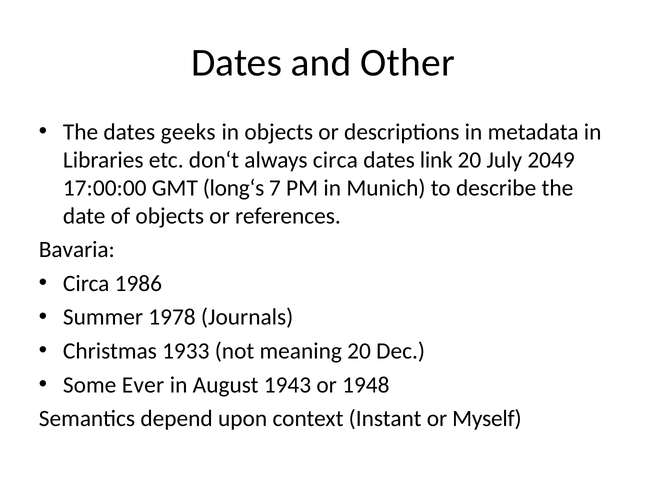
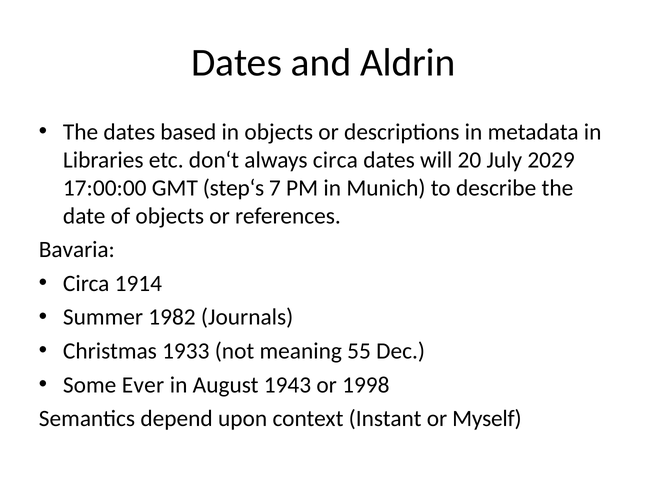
Other: Other -> Aldrin
geeks: geeks -> based
link: link -> will
2049: 2049 -> 2029
long‘s: long‘s -> step‘s
1986: 1986 -> 1914
1978: 1978 -> 1982
meaning 20: 20 -> 55
1948: 1948 -> 1998
